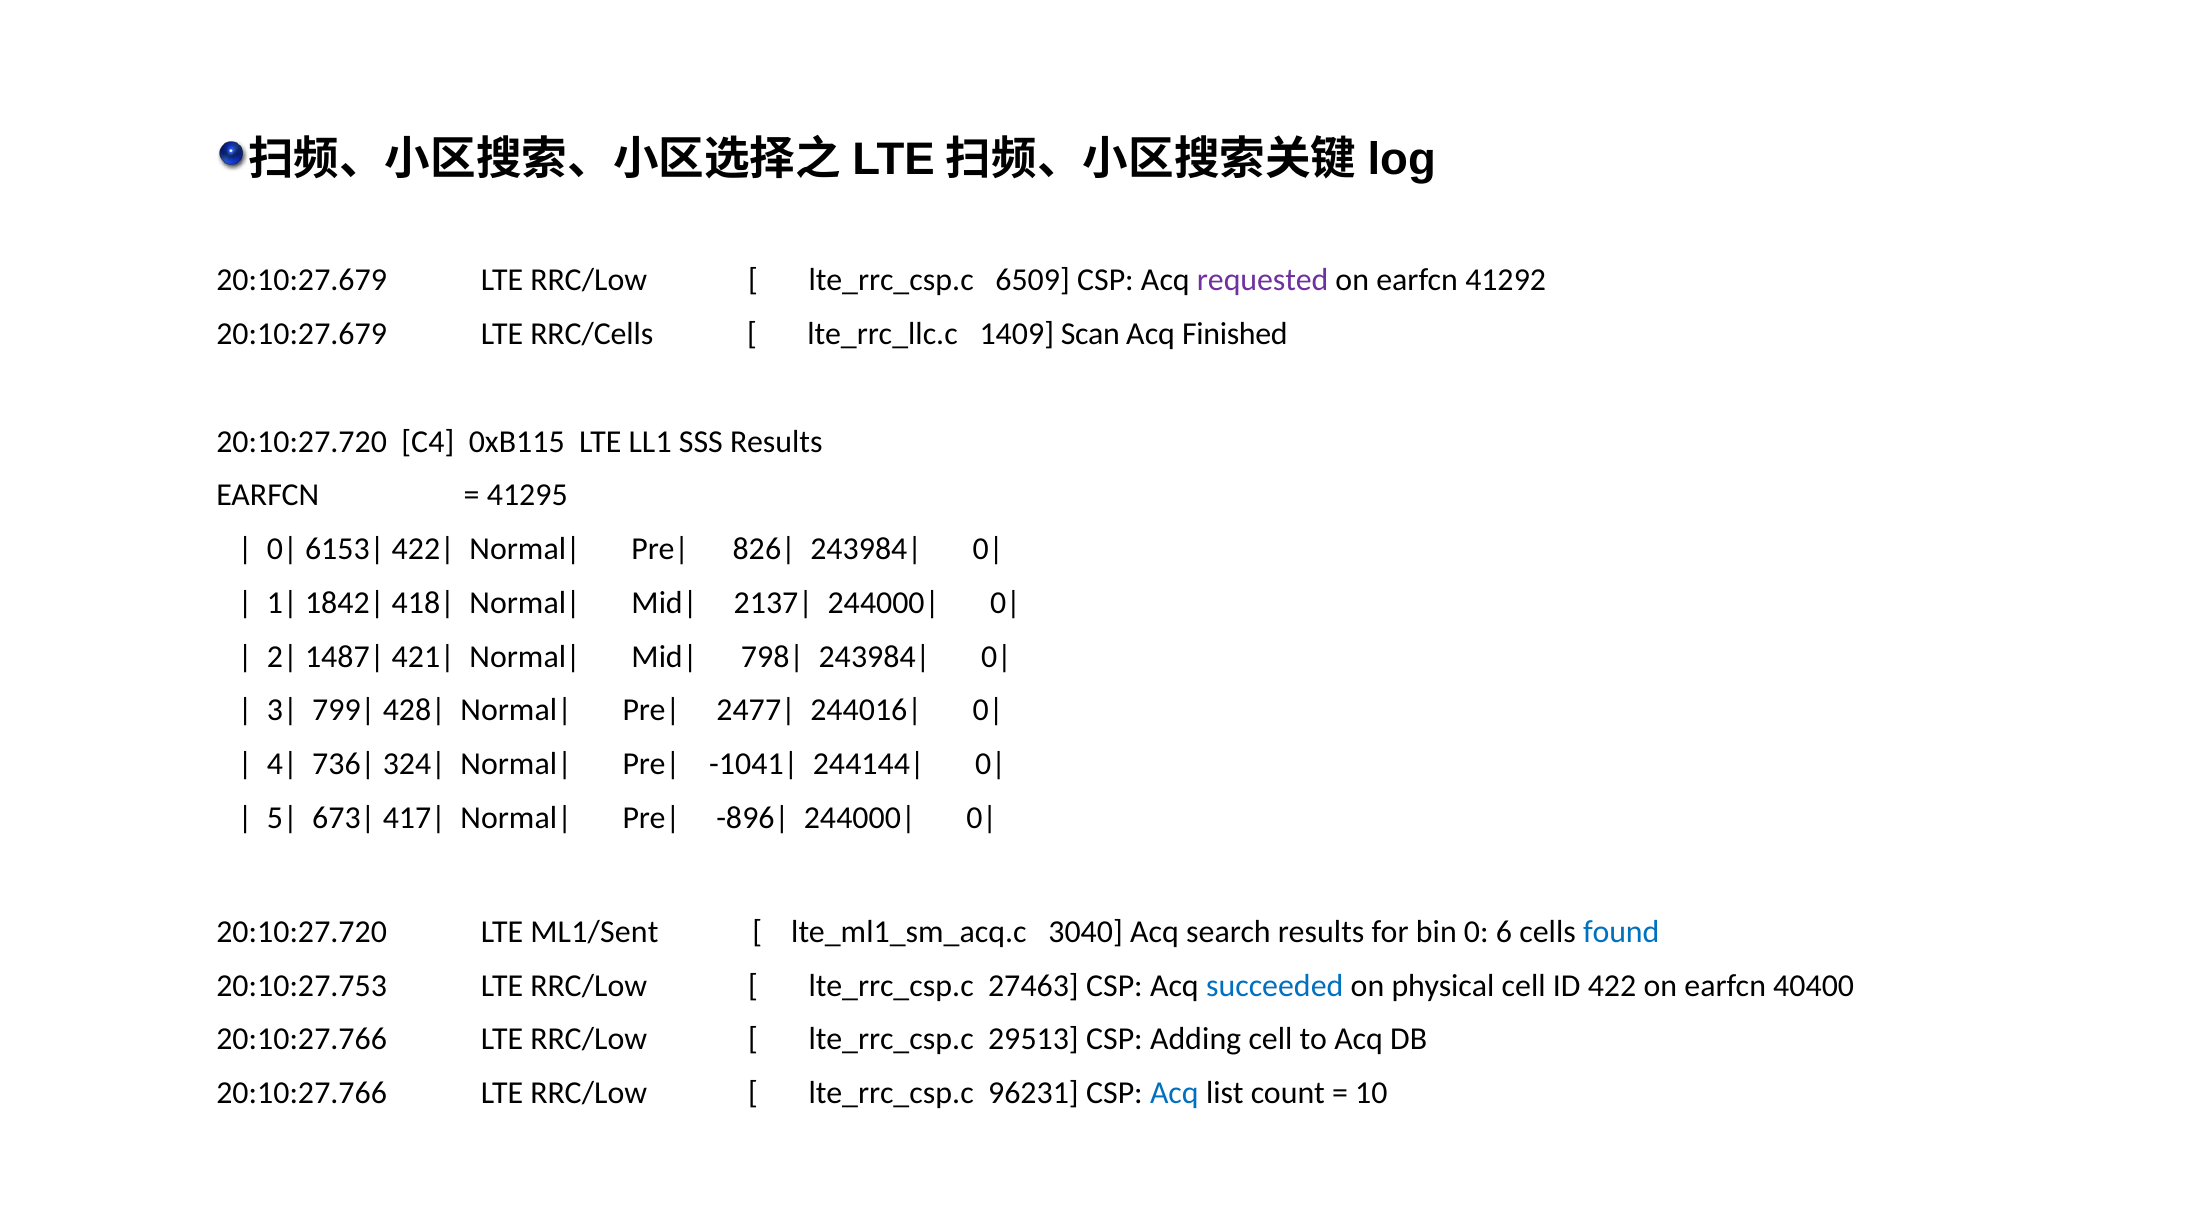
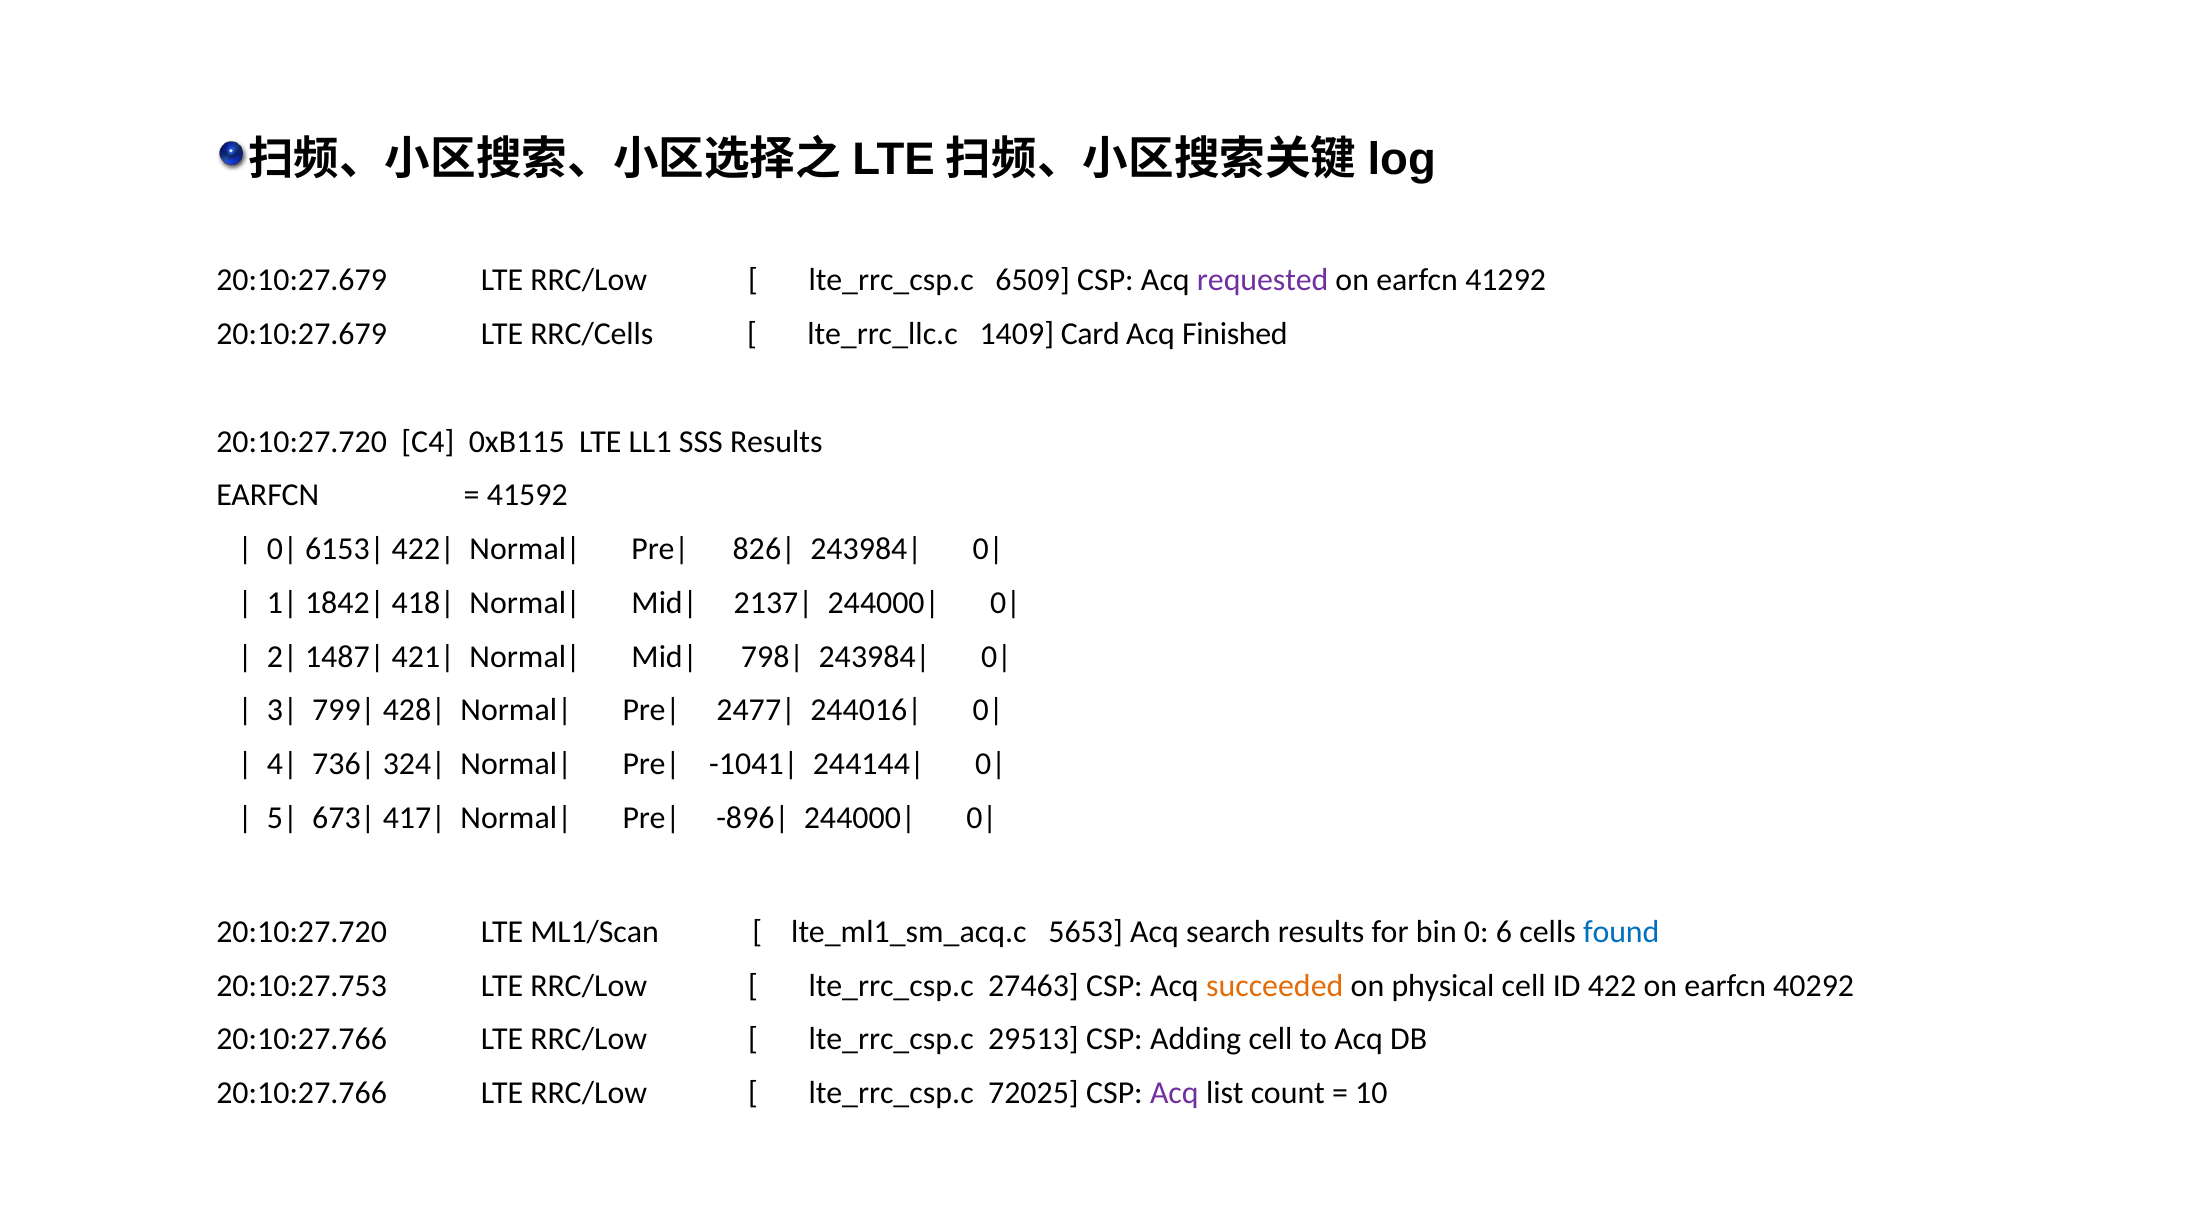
Scan: Scan -> Card
41295: 41295 -> 41592
ML1/Sent: ML1/Sent -> ML1/Scan
3040: 3040 -> 5653
succeeded colour: blue -> orange
40400: 40400 -> 40292
96231: 96231 -> 72025
Acq at (1174, 1093) colour: blue -> purple
